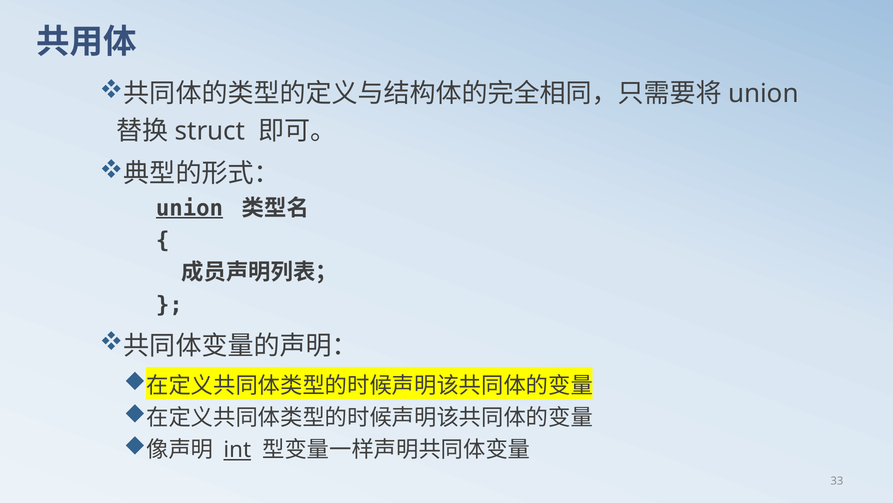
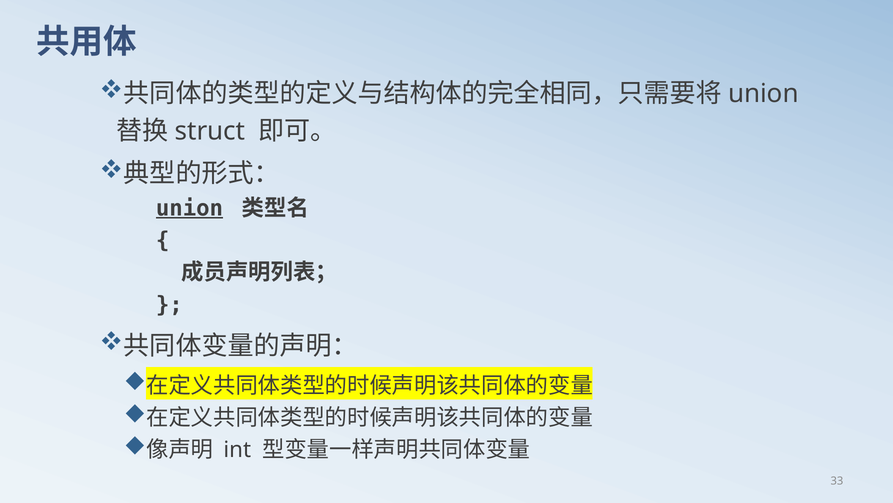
int underline: present -> none
